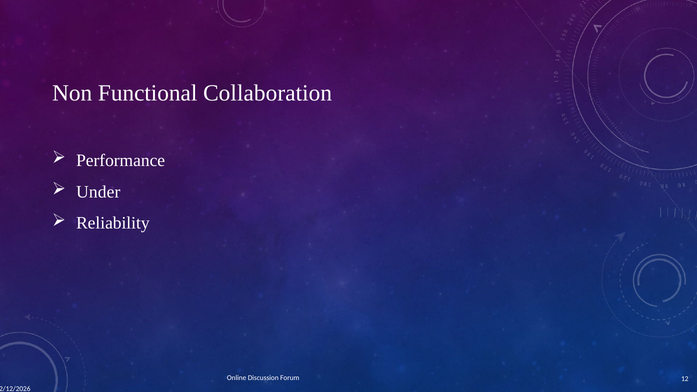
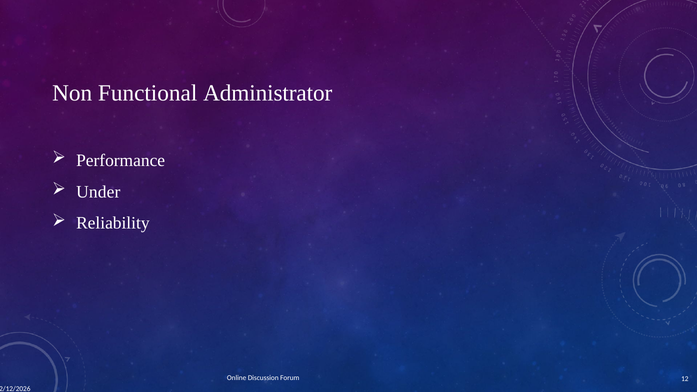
Collaboration: Collaboration -> Administrator
